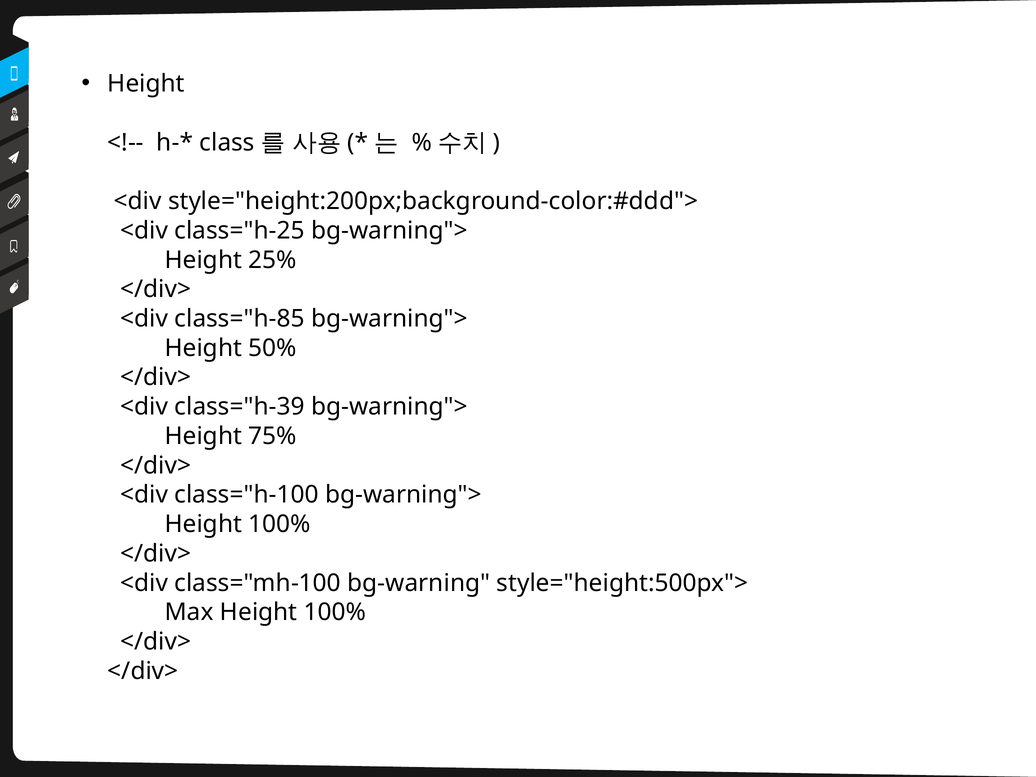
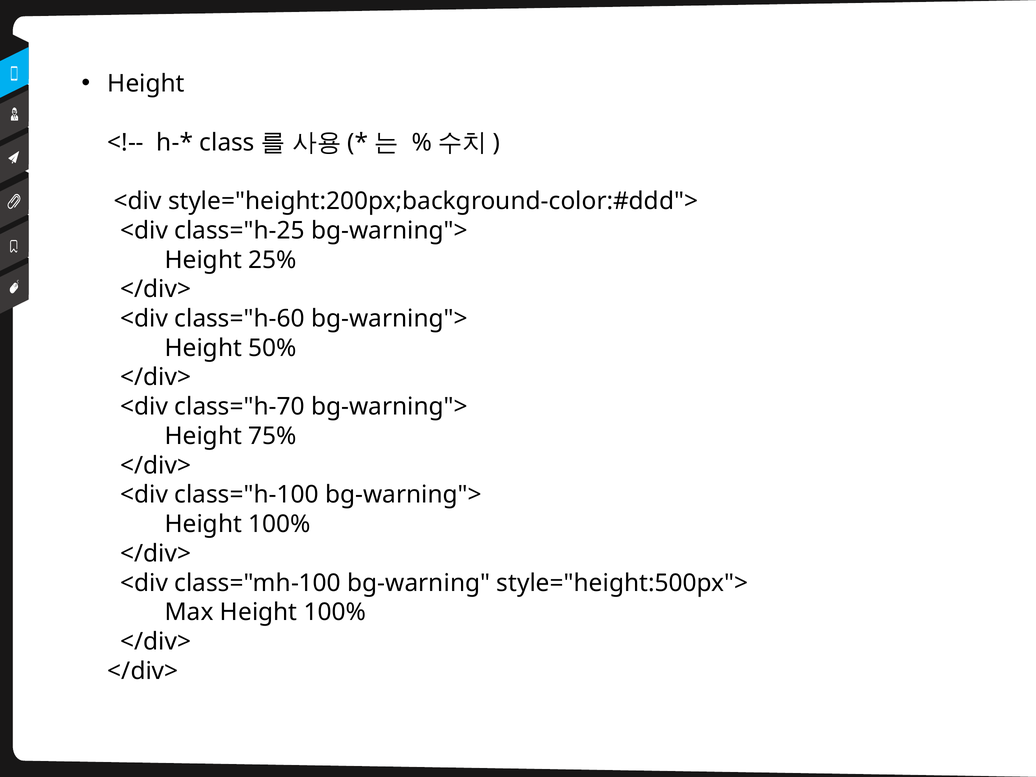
class="h-85: class="h-85 -> class="h-60
class="h-39: class="h-39 -> class="h-70
